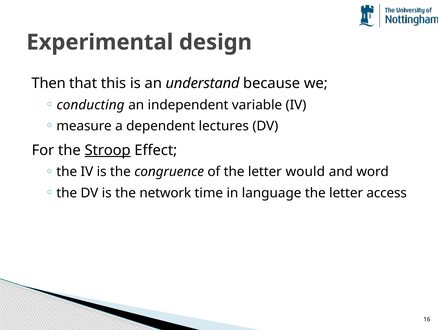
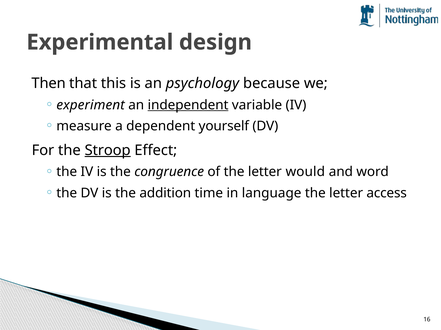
understand: understand -> psychology
conducting: conducting -> experiment
independent underline: none -> present
lectures: lectures -> yourself
network: network -> addition
